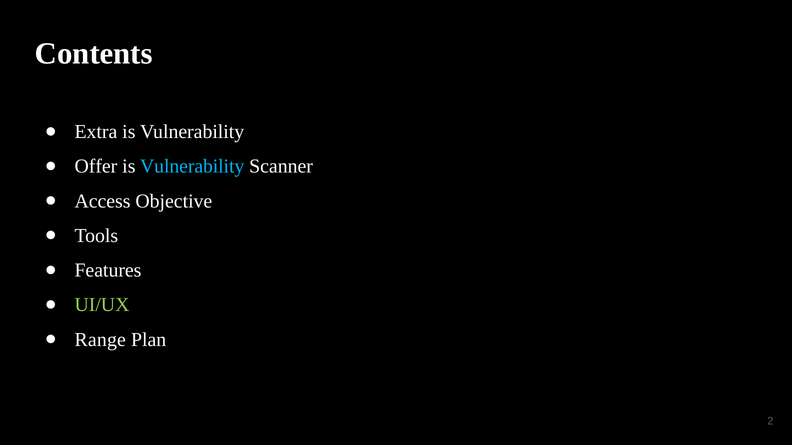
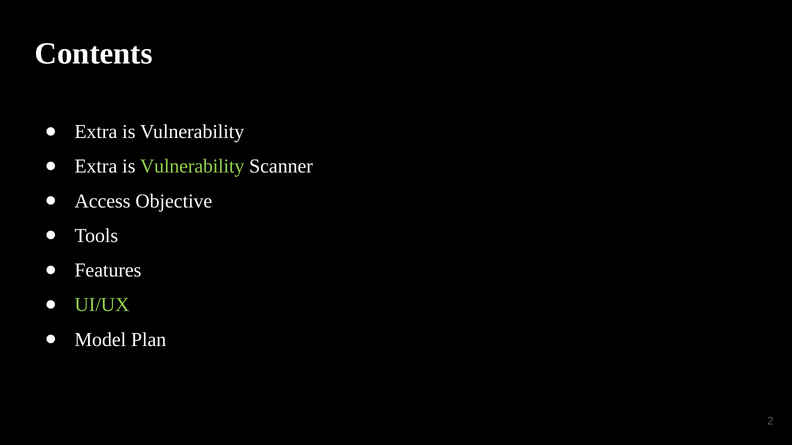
Offer at (96, 167): Offer -> Extra
Vulnerability at (192, 167) colour: light blue -> light green
Range: Range -> Model
